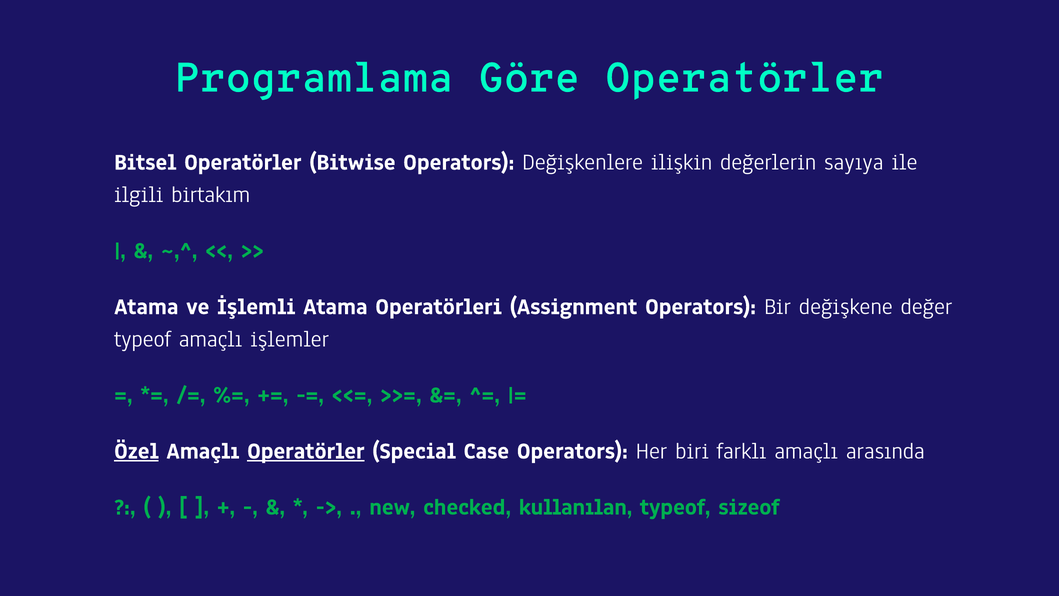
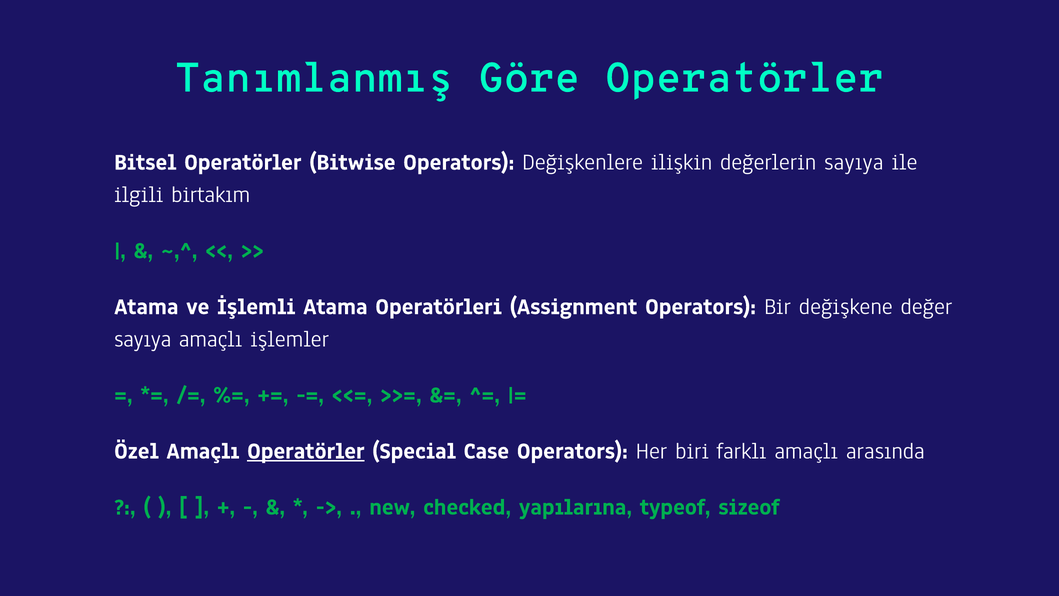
Programlama: Programlama -> Tanımlanmış
typeof at (143, 339): typeof -> sayıya
Özel underline: present -> none
kullanılan: kullanılan -> yapılarına
